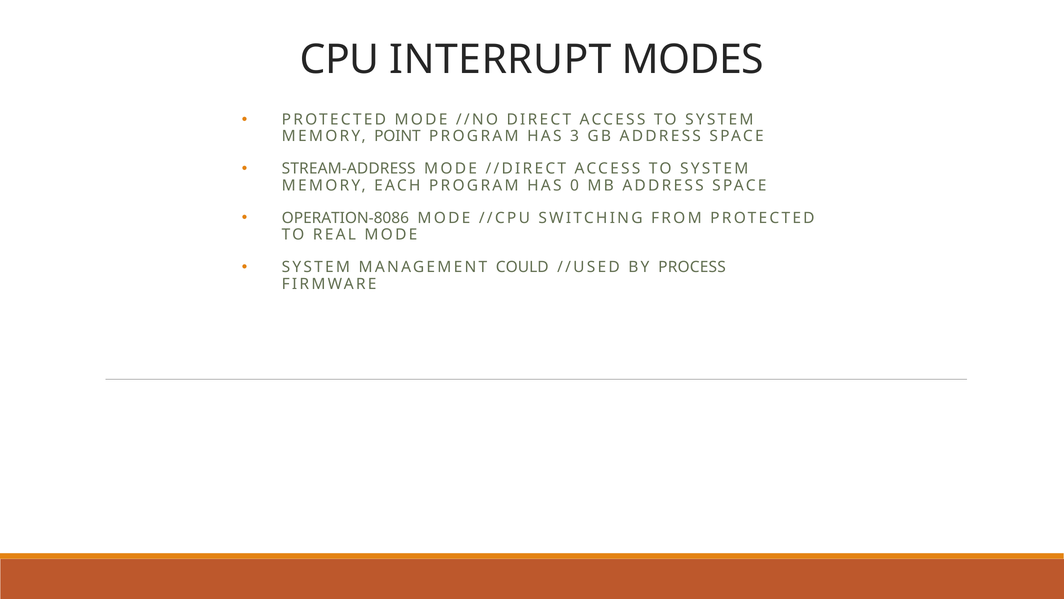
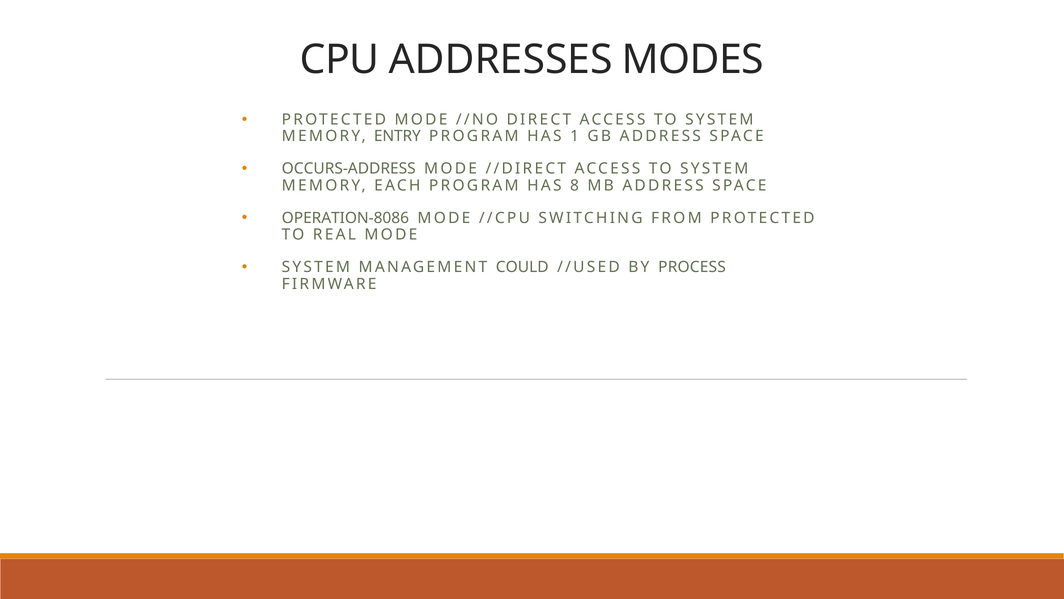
INTERRUPT: INTERRUPT -> ADDRESSES
POINT: POINT -> ENTRY
3: 3 -> 1
STREAM-ADDRESS: STREAM-ADDRESS -> OCCURS-ADDRESS
0: 0 -> 8
